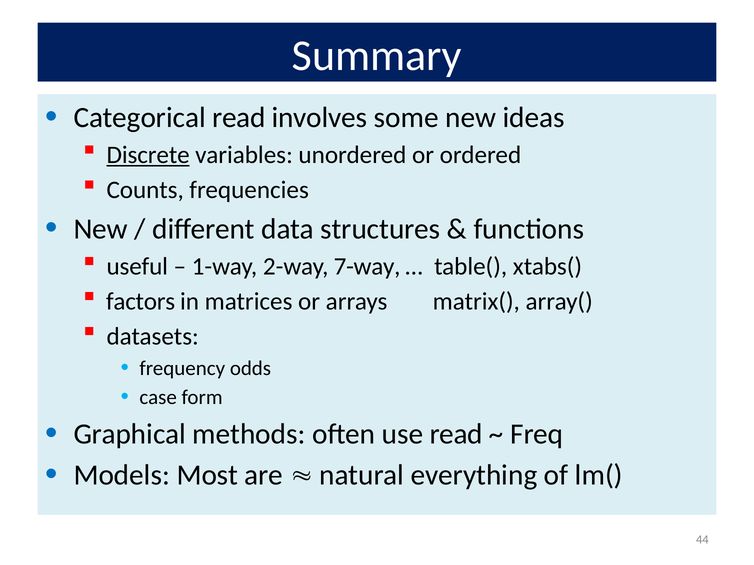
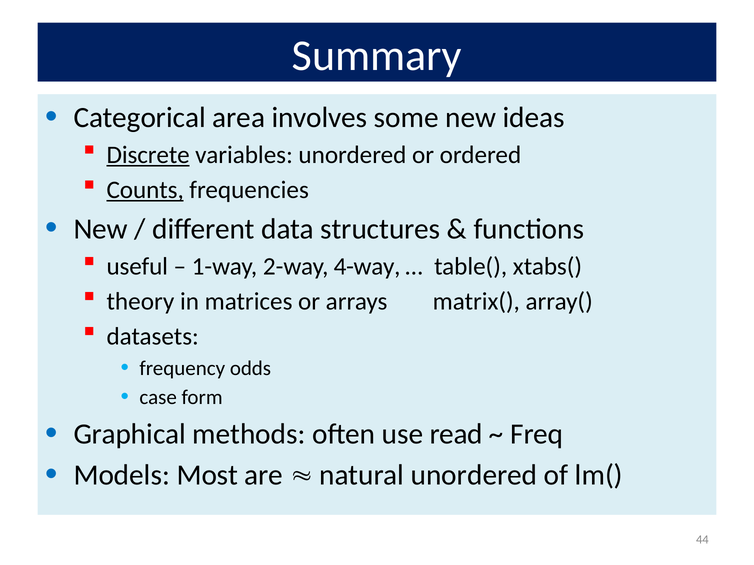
Categorical read: read -> area
Counts underline: none -> present
7-way: 7-way -> 4-way
factors: factors -> theory
natural everything: everything -> unordered
